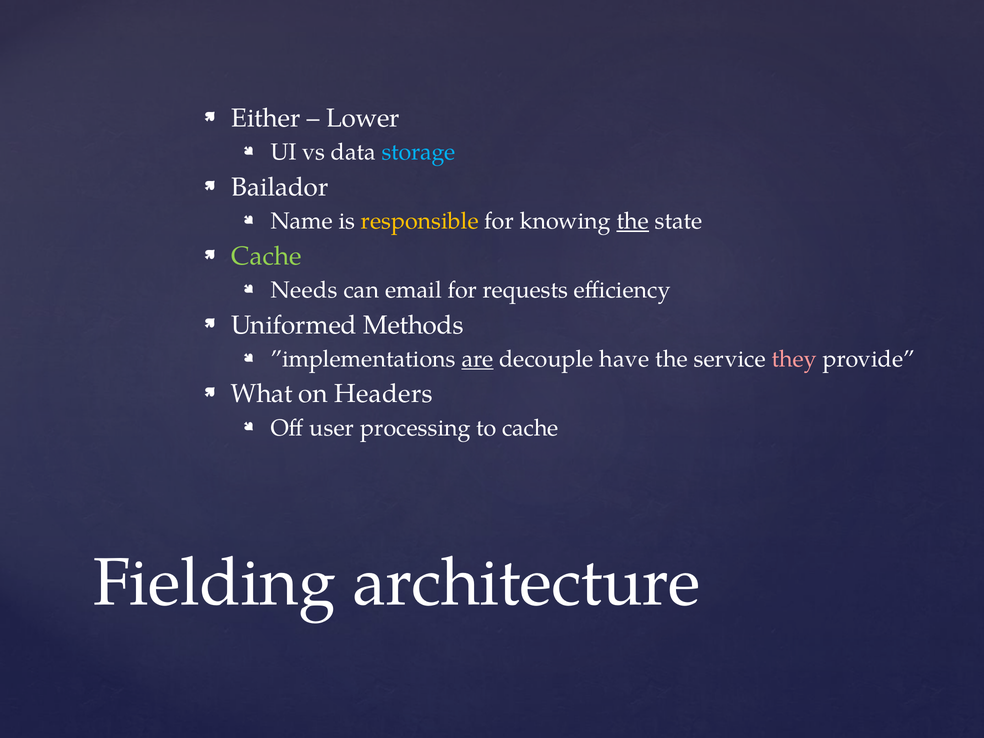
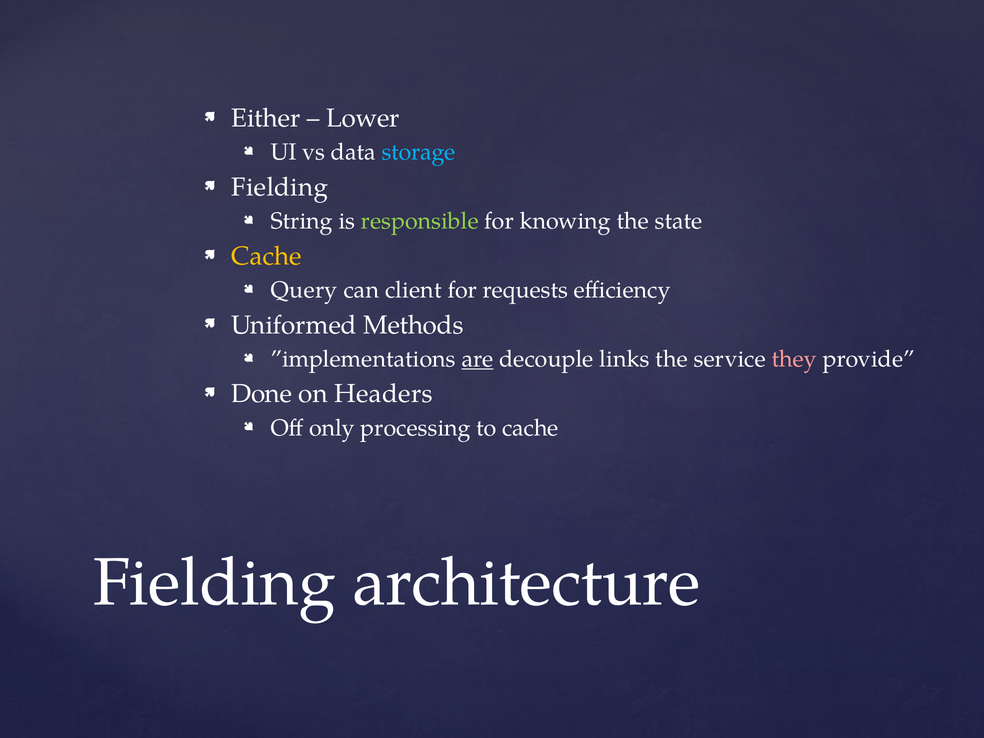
Bailador at (280, 187): Bailador -> Fielding
Name: Name -> String
responsible colour: yellow -> light green
the at (633, 221) underline: present -> none
Cache at (266, 256) colour: light green -> yellow
Needs: Needs -> Query
email: email -> client
have: have -> links
What: What -> Done
user: user -> only
